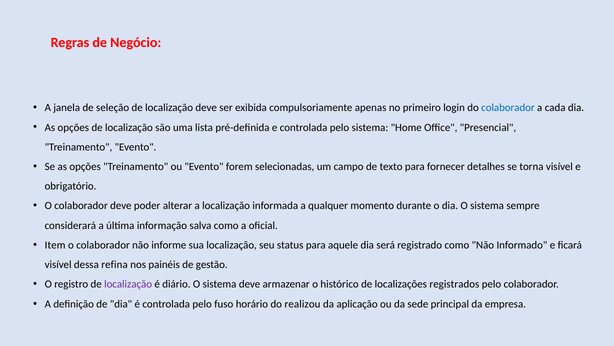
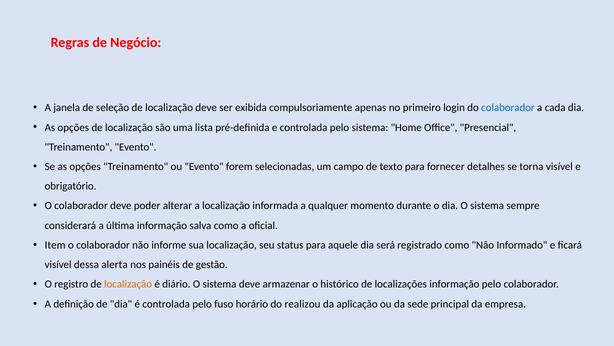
refina: refina -> alerta
localização at (128, 284) colour: purple -> orange
localizações registrados: registrados -> informação
